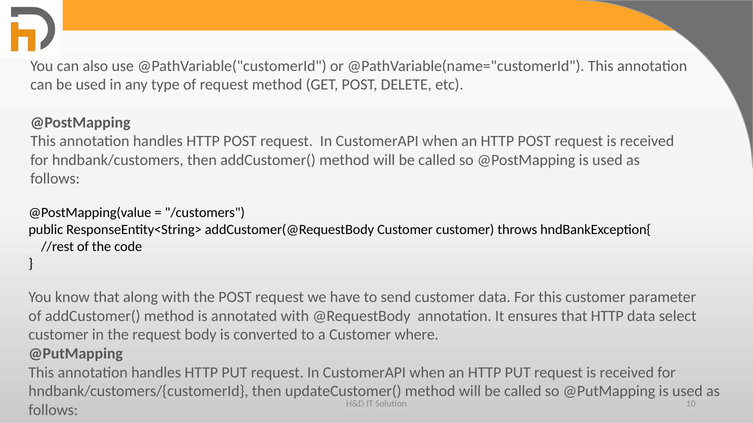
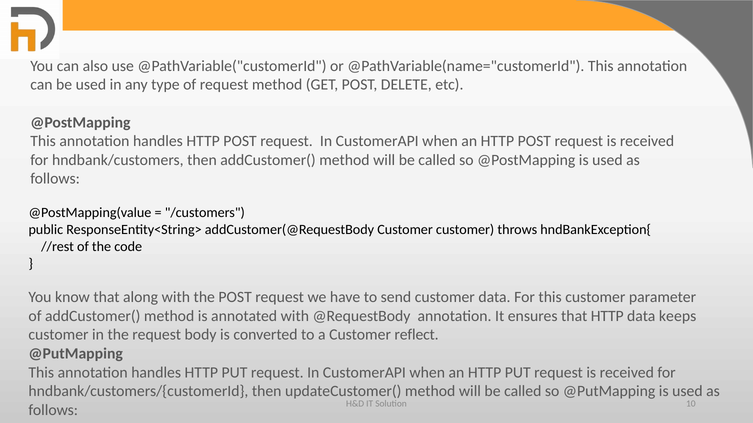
select: select -> keeps
where: where -> reflect
